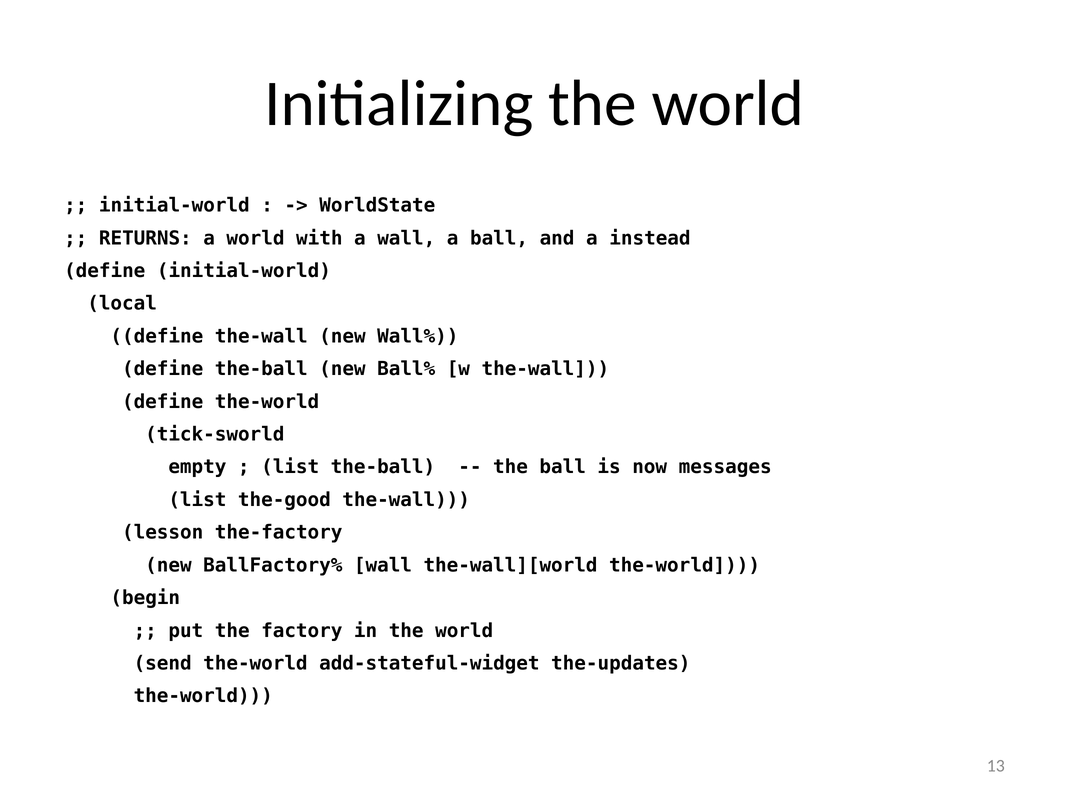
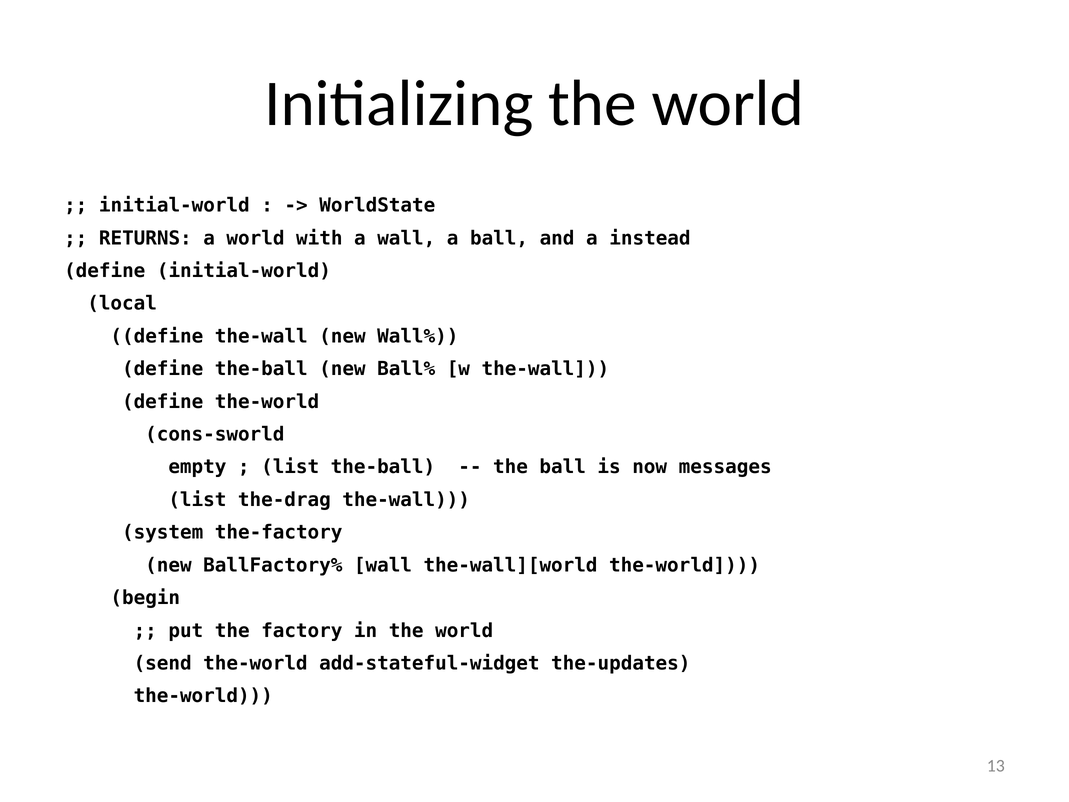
tick-sworld: tick-sworld -> cons-sworld
the-good: the-good -> the-drag
lesson: lesson -> system
